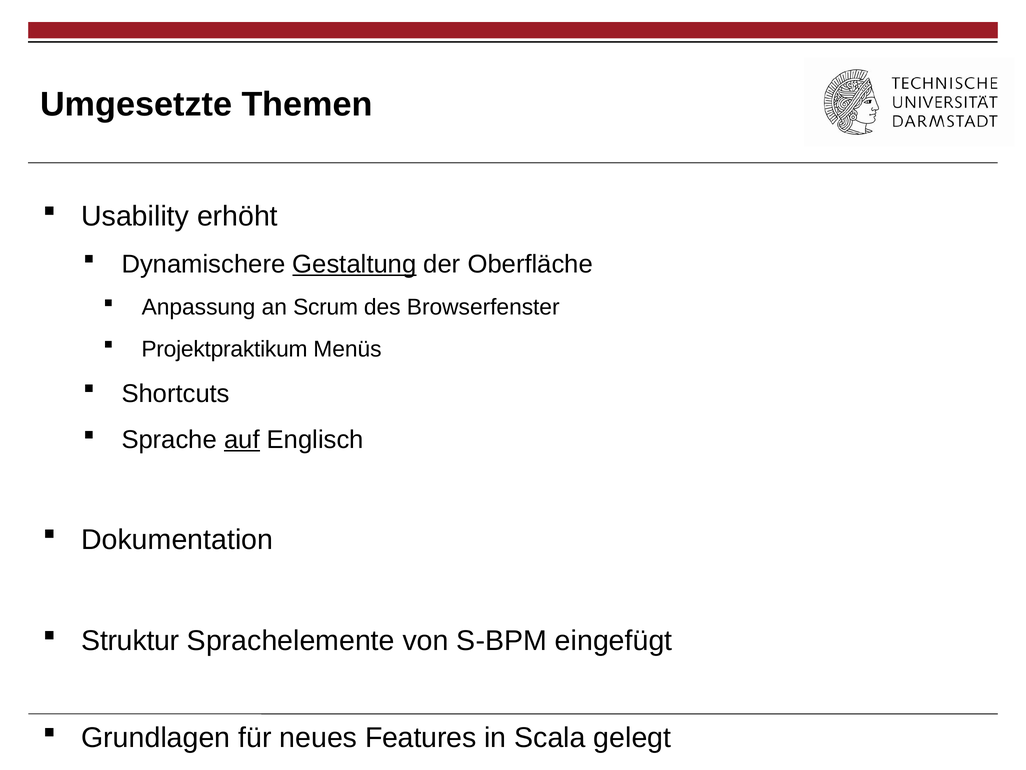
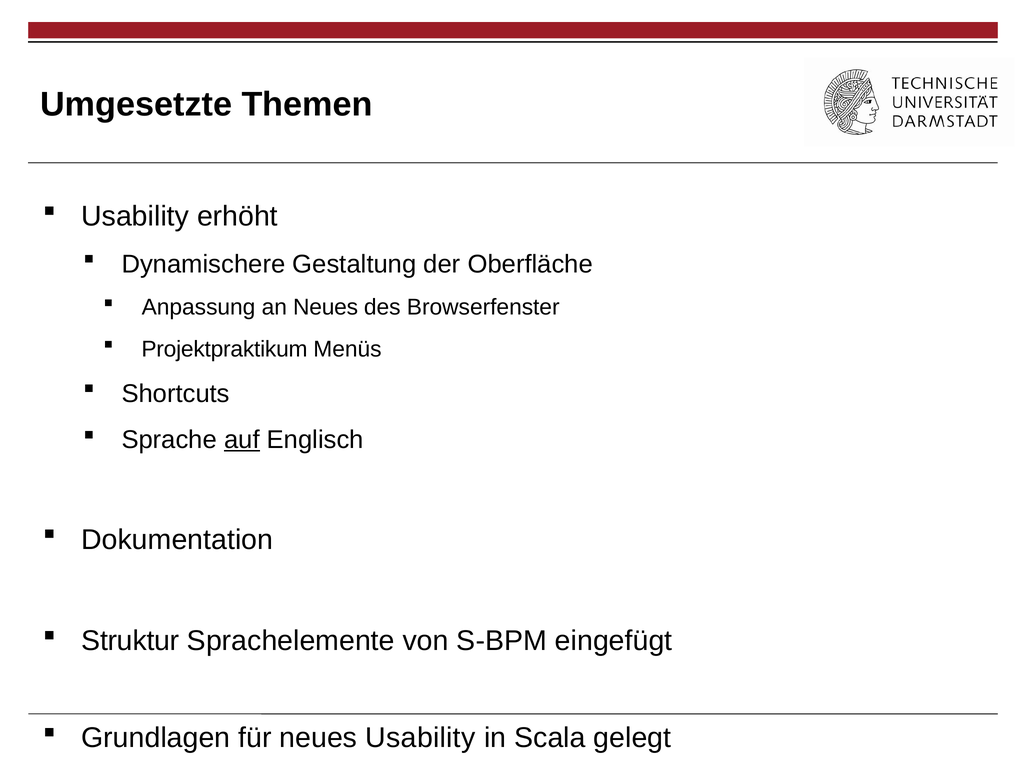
Gestaltung underline: present -> none
an Scrum: Scrum -> Neues
neues Features: Features -> Usability
